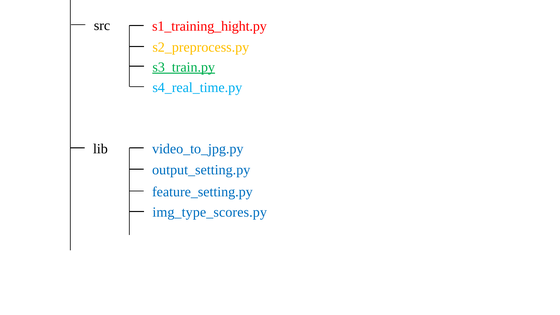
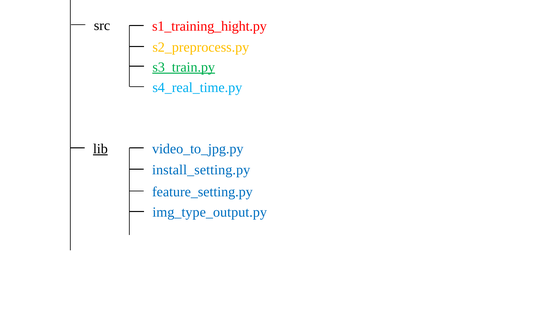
lib underline: none -> present
output_setting.py: output_setting.py -> install_setting.py
img_type_scores.py: img_type_scores.py -> img_type_output.py
